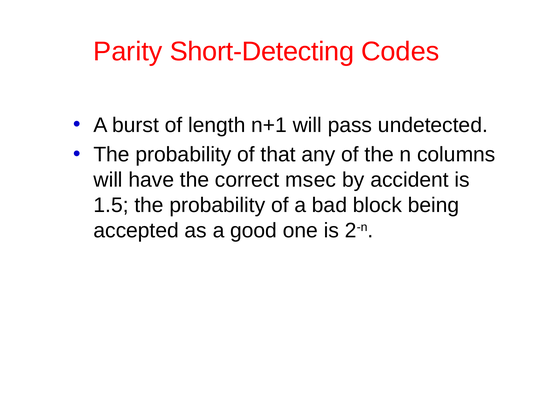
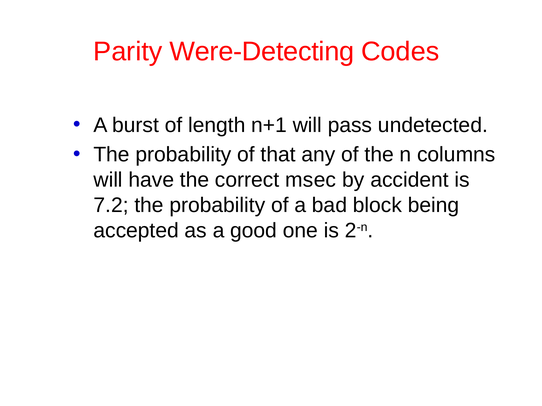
Short-Detecting: Short-Detecting -> Were-Detecting
1.5: 1.5 -> 7.2
